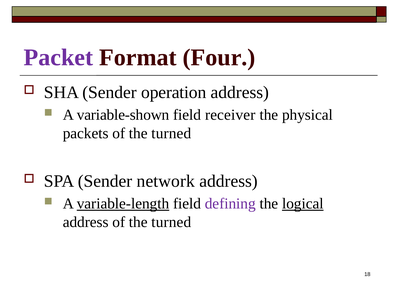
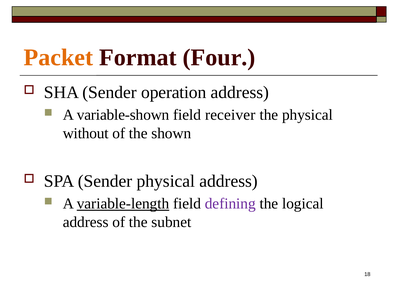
Packet colour: purple -> orange
packets: packets -> without
turned at (171, 134): turned -> shown
Sender network: network -> physical
logical underline: present -> none
address of the turned: turned -> subnet
